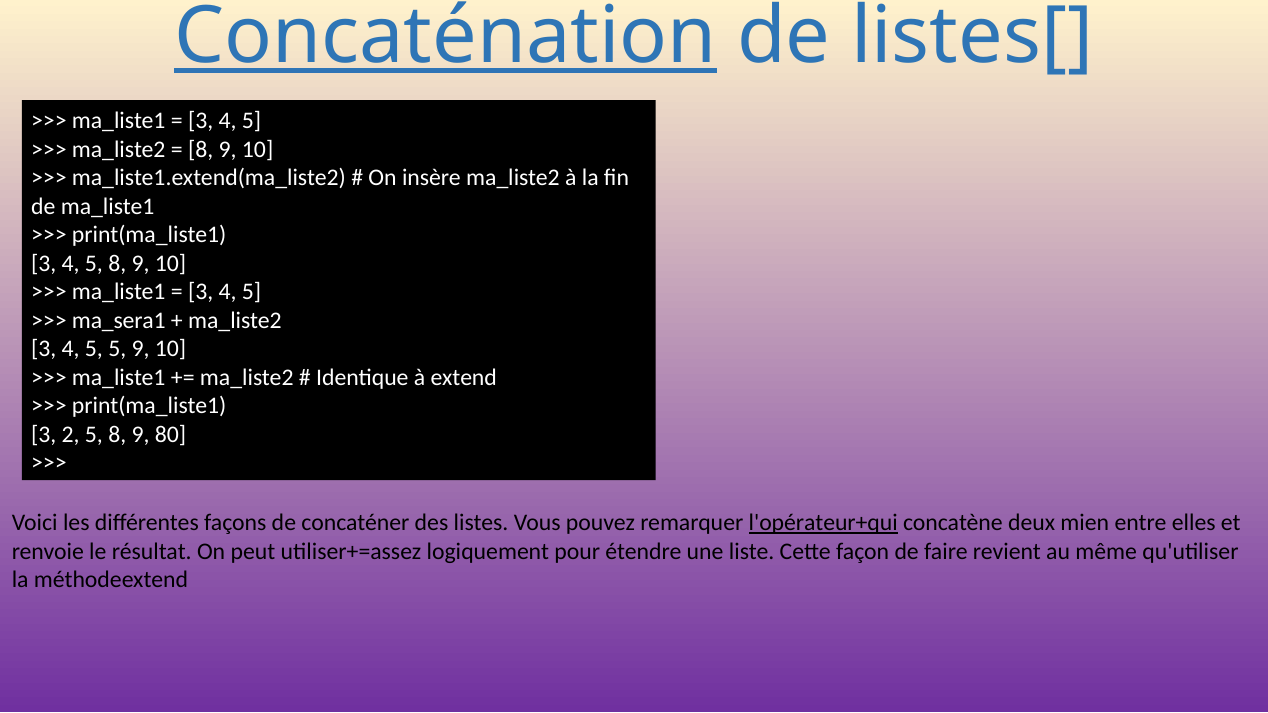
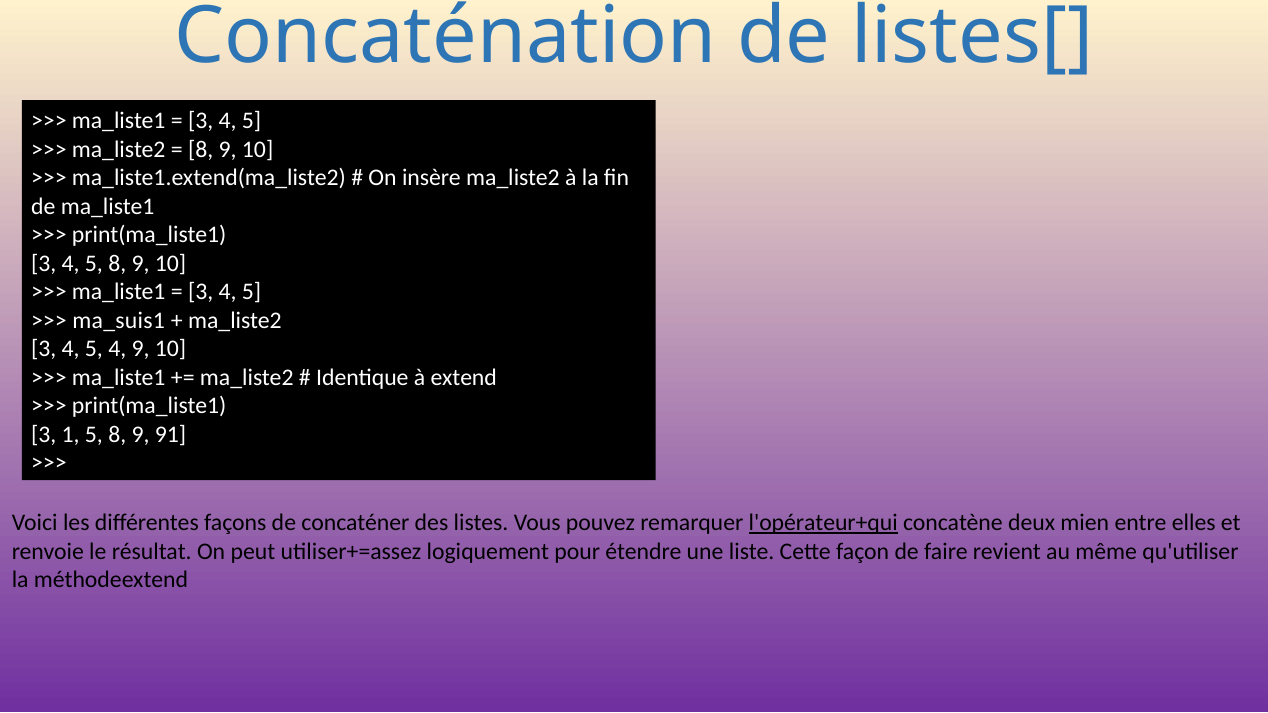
Concaténation underline: present -> none
ma_sera1: ma_sera1 -> ma_suis1
5 5: 5 -> 4
2: 2 -> 1
80: 80 -> 91
